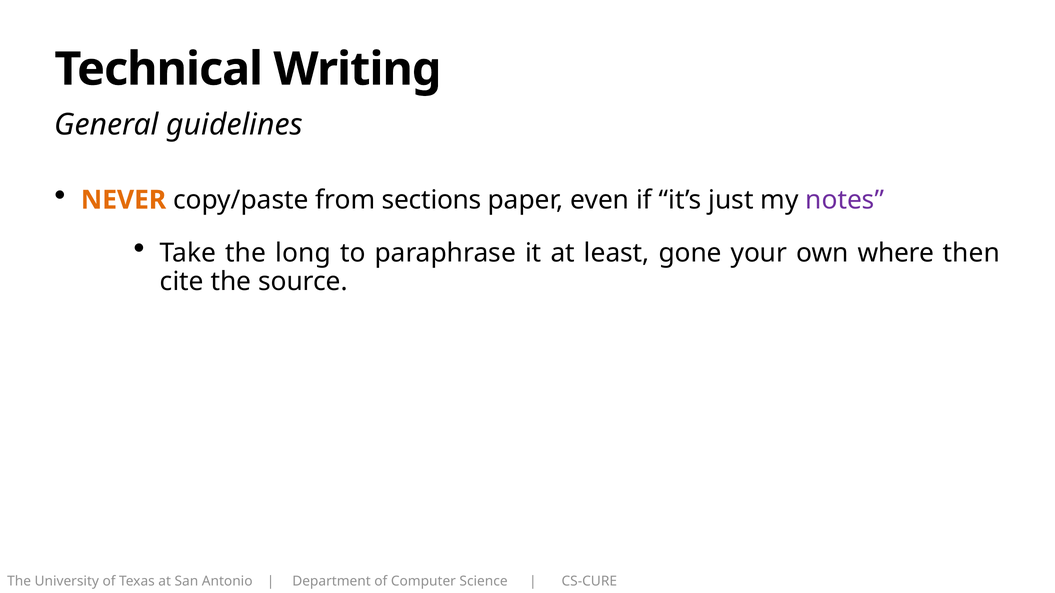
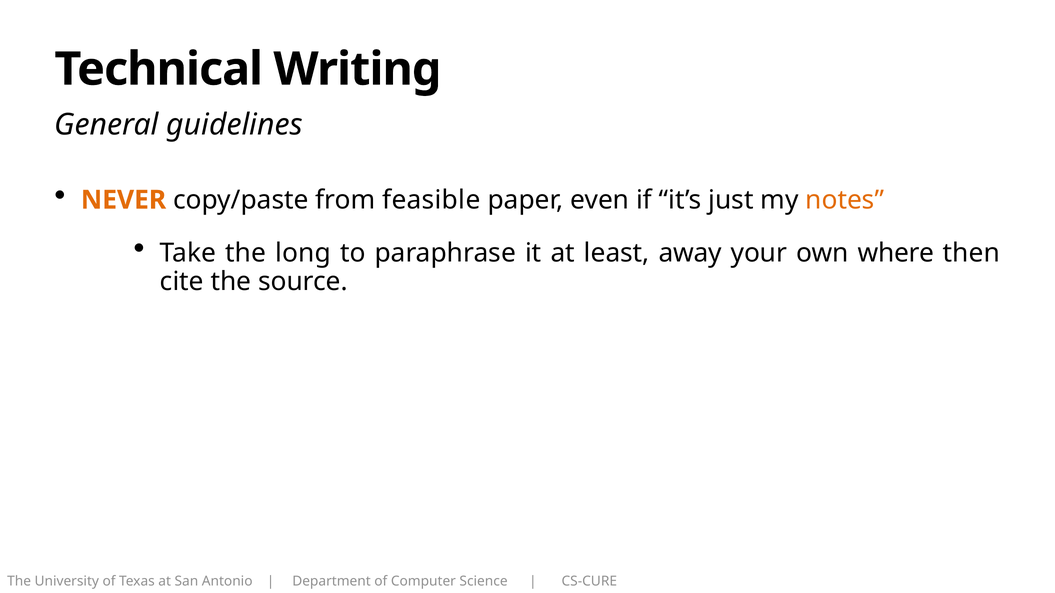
sections: sections -> feasible
notes colour: purple -> orange
gone: gone -> away
